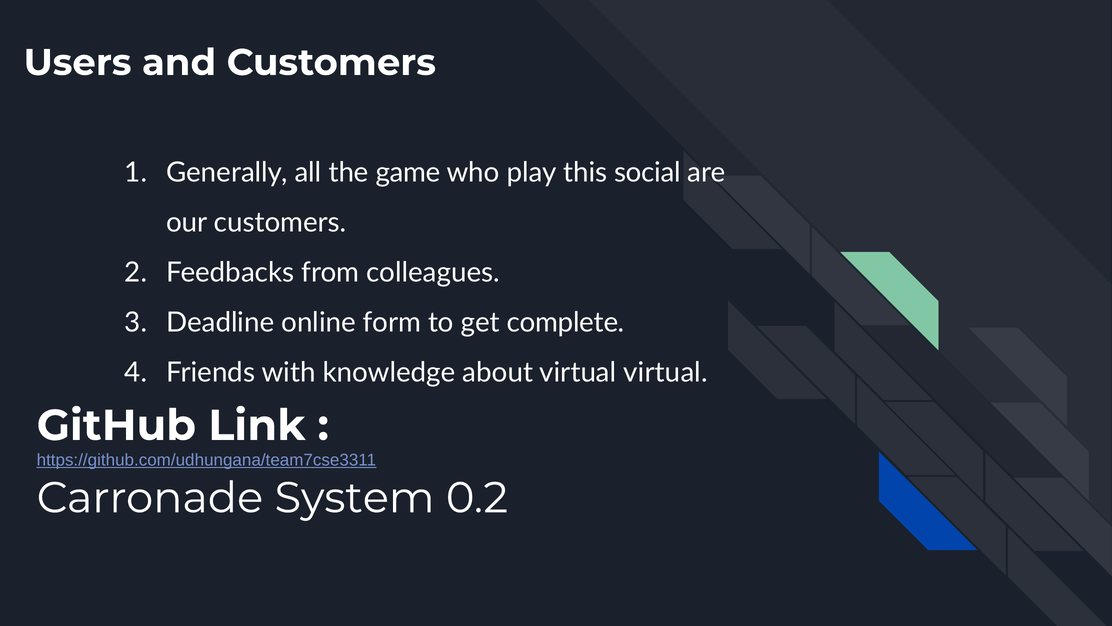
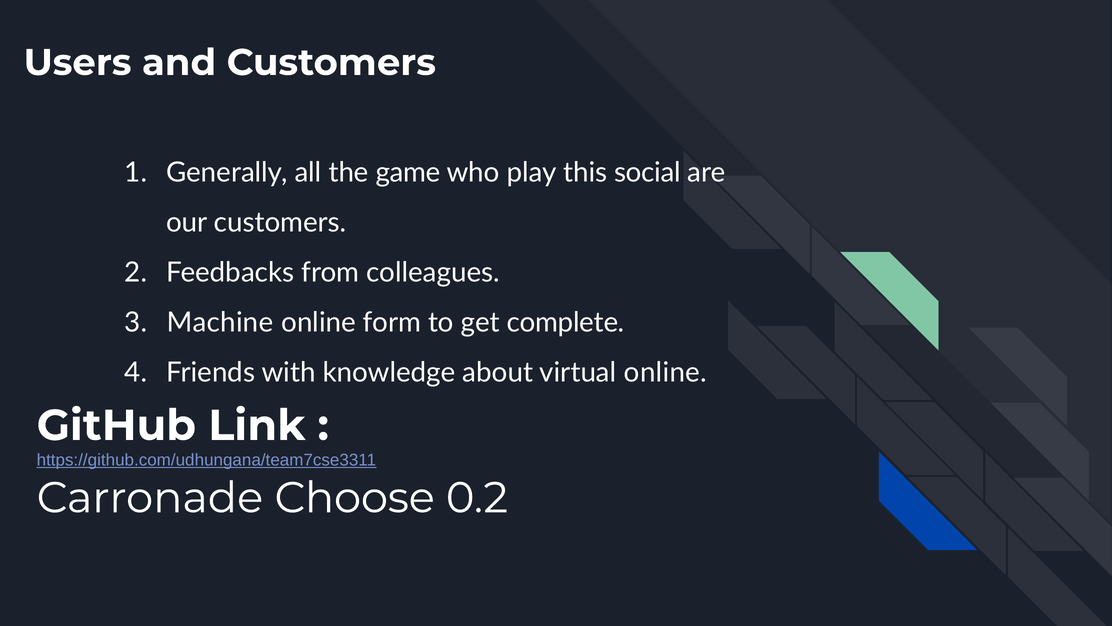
Deadline: Deadline -> Machine
virtual virtual: virtual -> online
System: System -> Choose
